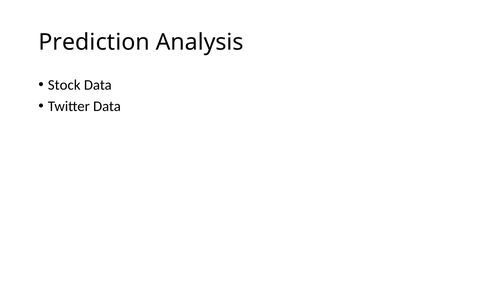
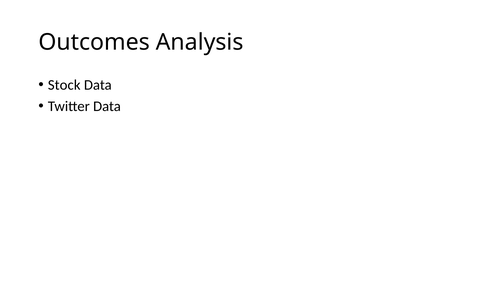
Prediction: Prediction -> Outcomes
